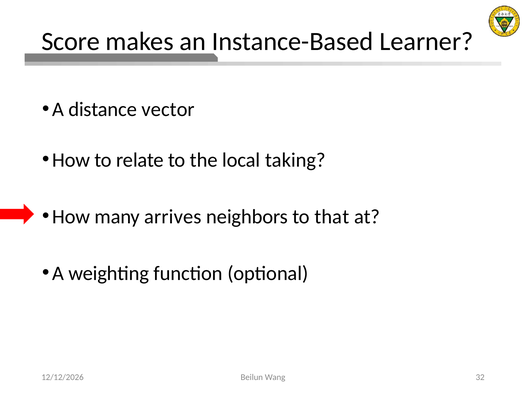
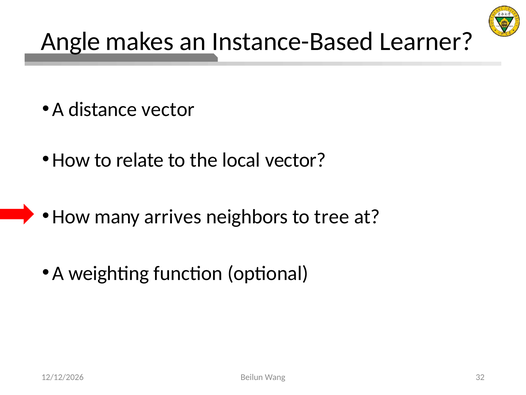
Score: Score -> Angle
local taking: taking -> vector
that: that -> tree
